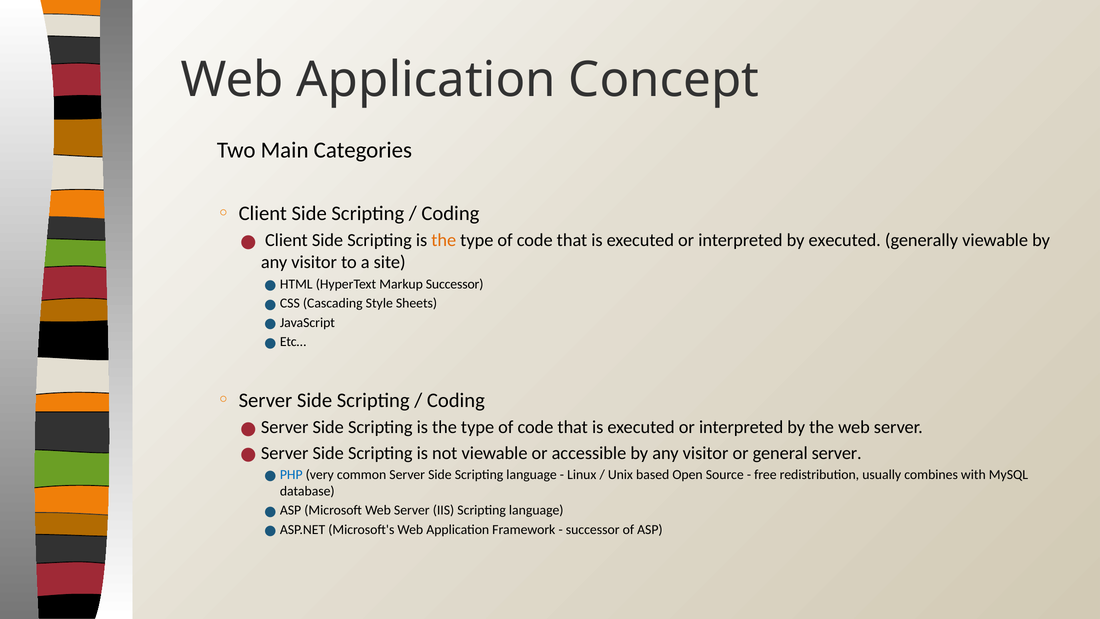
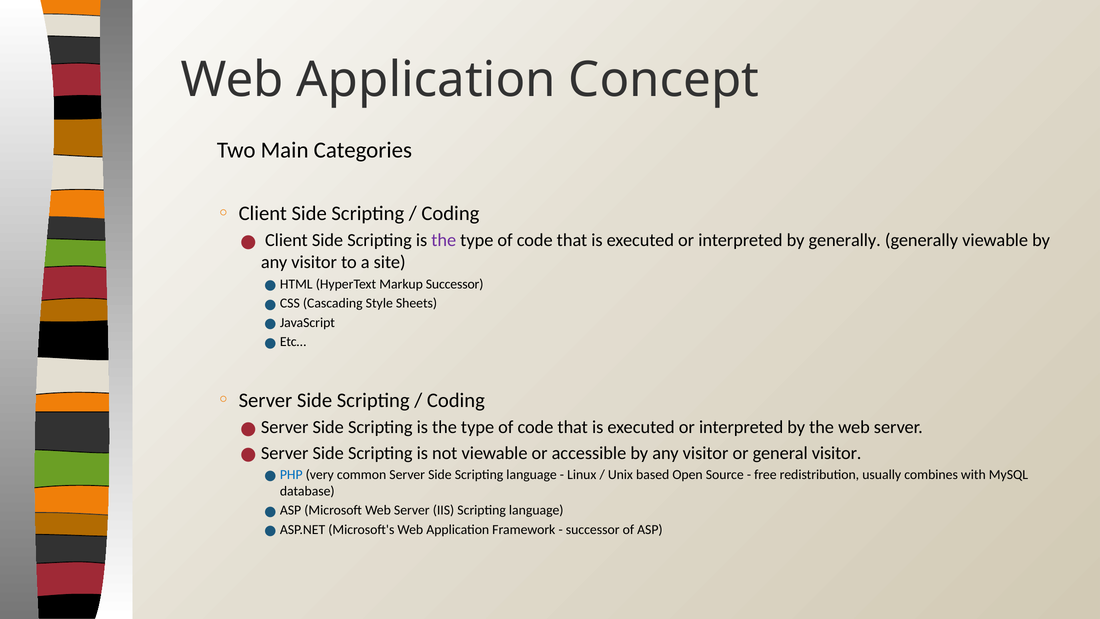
the at (444, 240) colour: orange -> purple
by executed: executed -> generally
general server: server -> visitor
